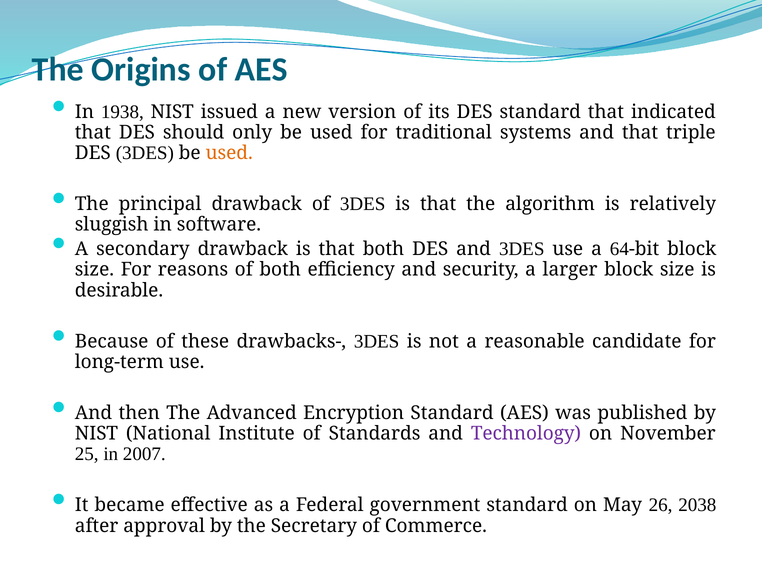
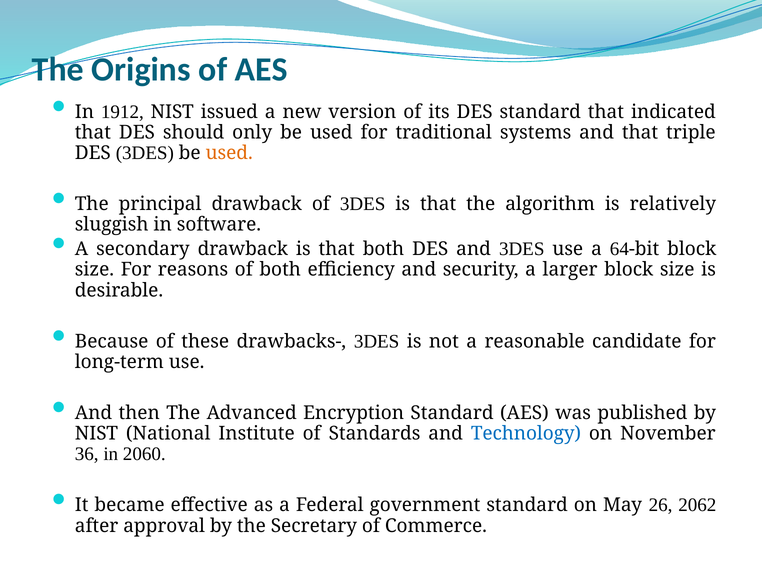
1938: 1938 -> 1912
Technology colour: purple -> blue
25: 25 -> 36
2007: 2007 -> 2060
2038: 2038 -> 2062
